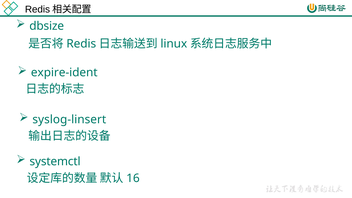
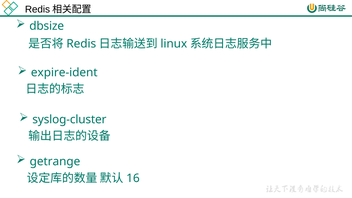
syslog-linsert: syslog-linsert -> syslog-cluster
systemctl: systemctl -> getrange
